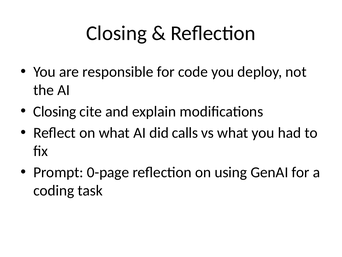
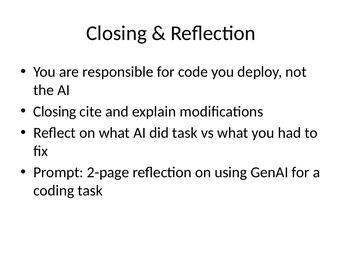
did calls: calls -> task
0-page: 0-page -> 2-page
